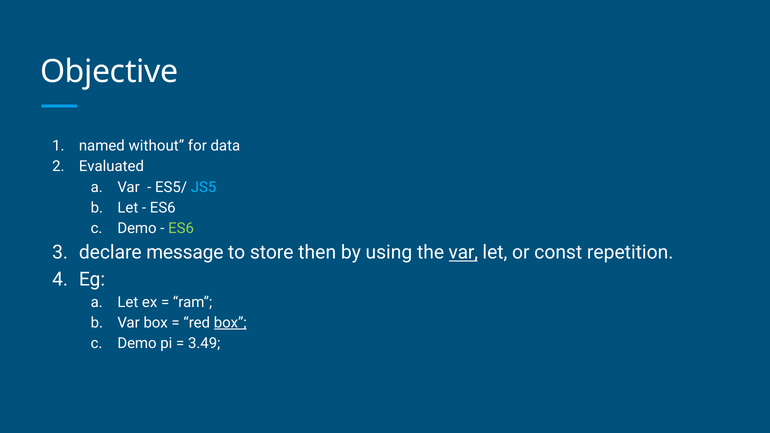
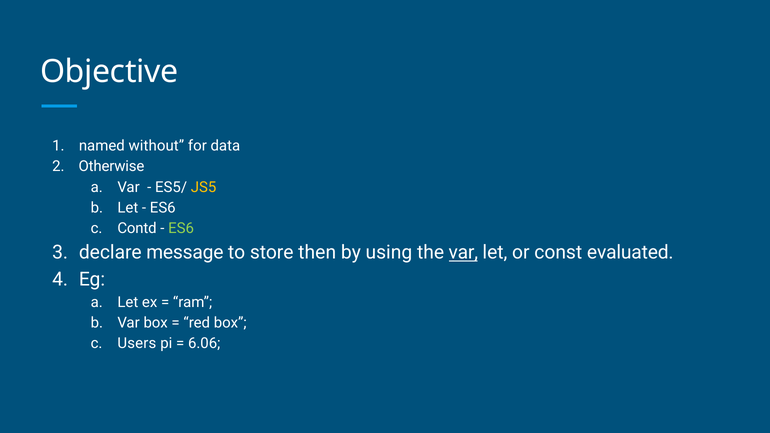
Evaluated: Evaluated -> Otherwise
JS5 colour: light blue -> yellow
Demo at (137, 228): Demo -> Contd
repetition: repetition -> evaluated
box at (230, 323) underline: present -> none
Demo at (137, 343): Demo -> Users
3.49: 3.49 -> 6.06
